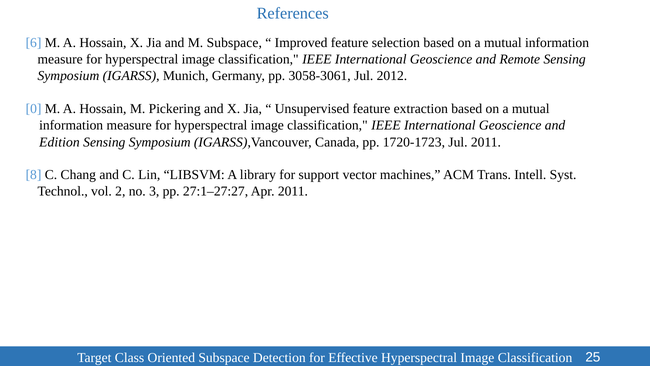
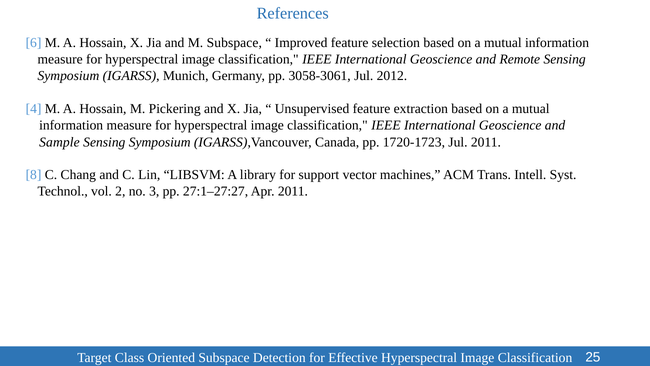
0: 0 -> 4
Edition: Edition -> Sample
